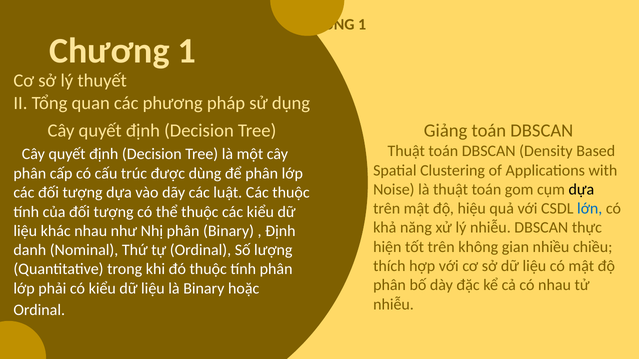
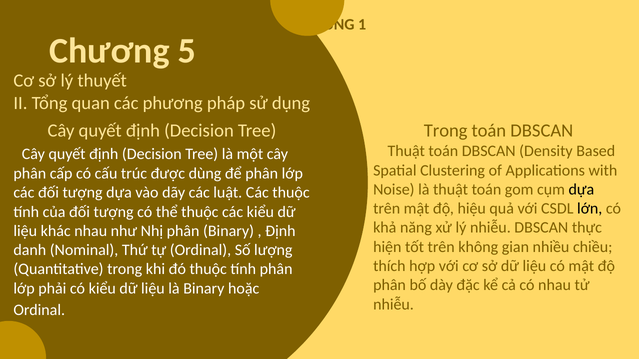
Chương 1: 1 -> 5
Giảng at (446, 131): Giảng -> Trong
lớn colour: blue -> black
